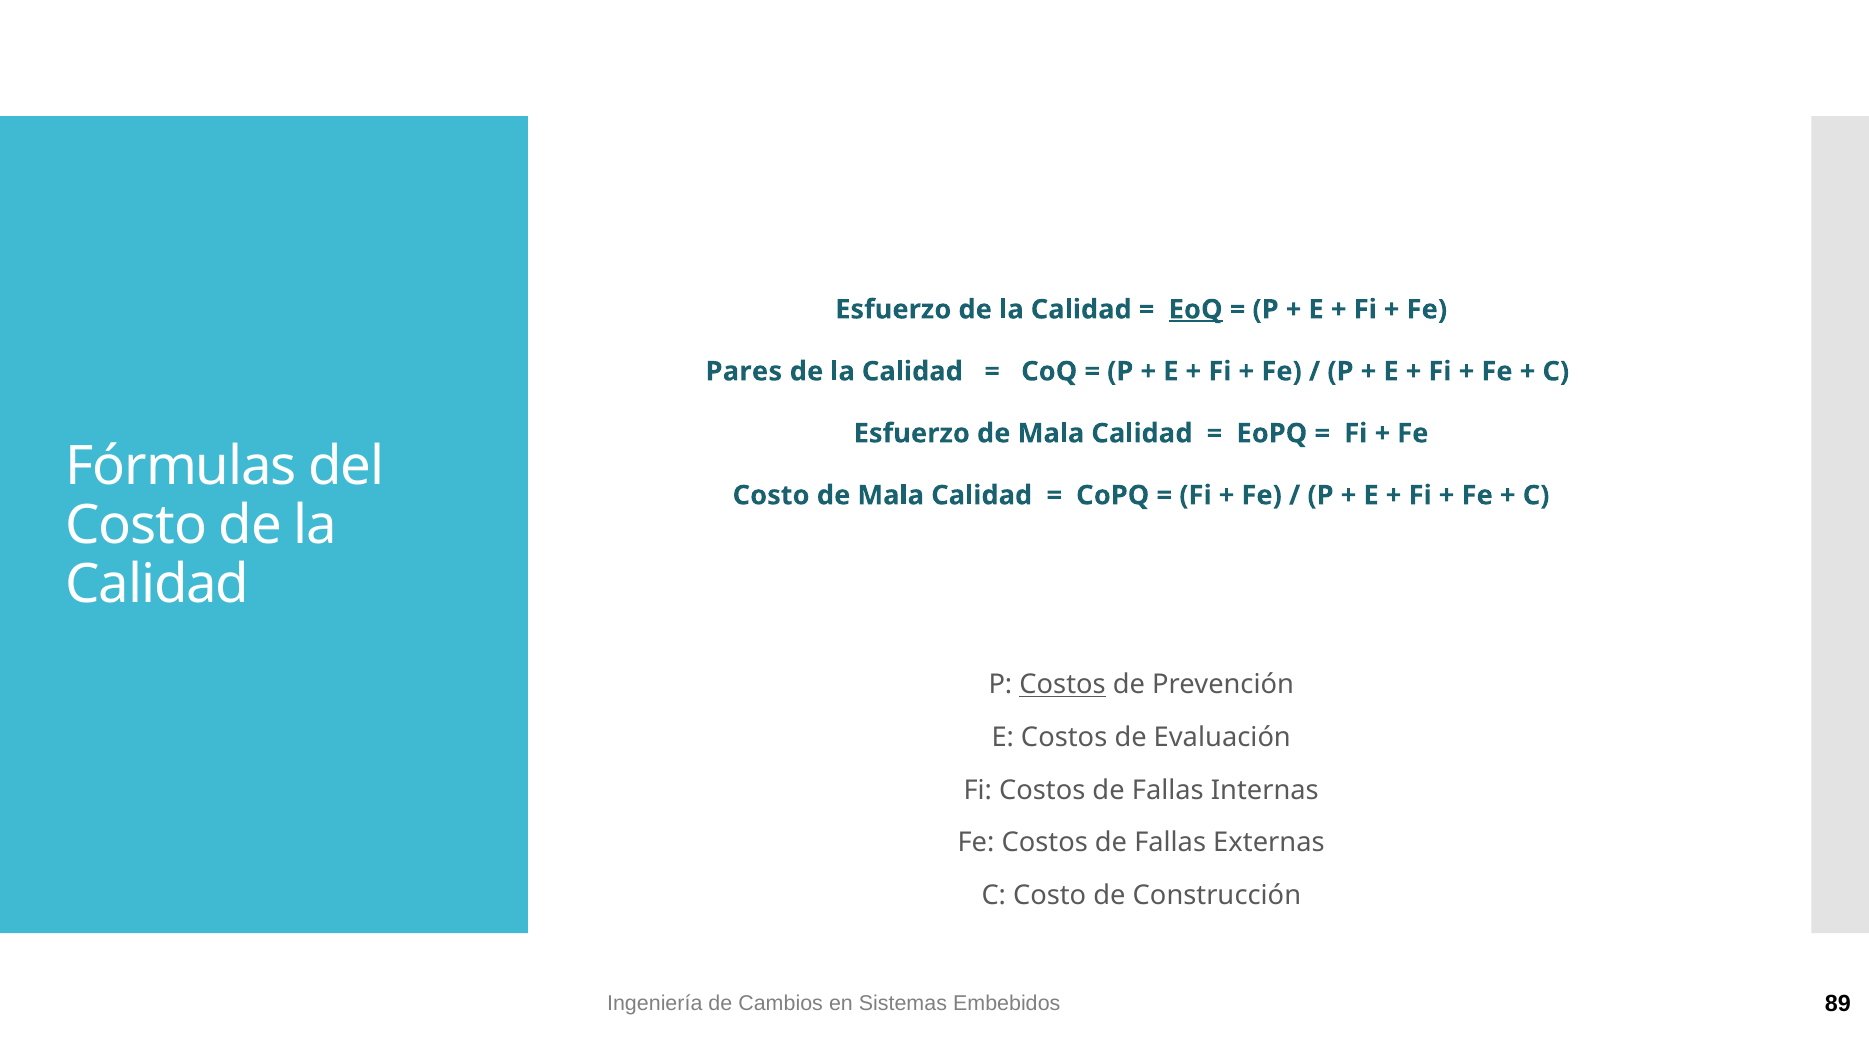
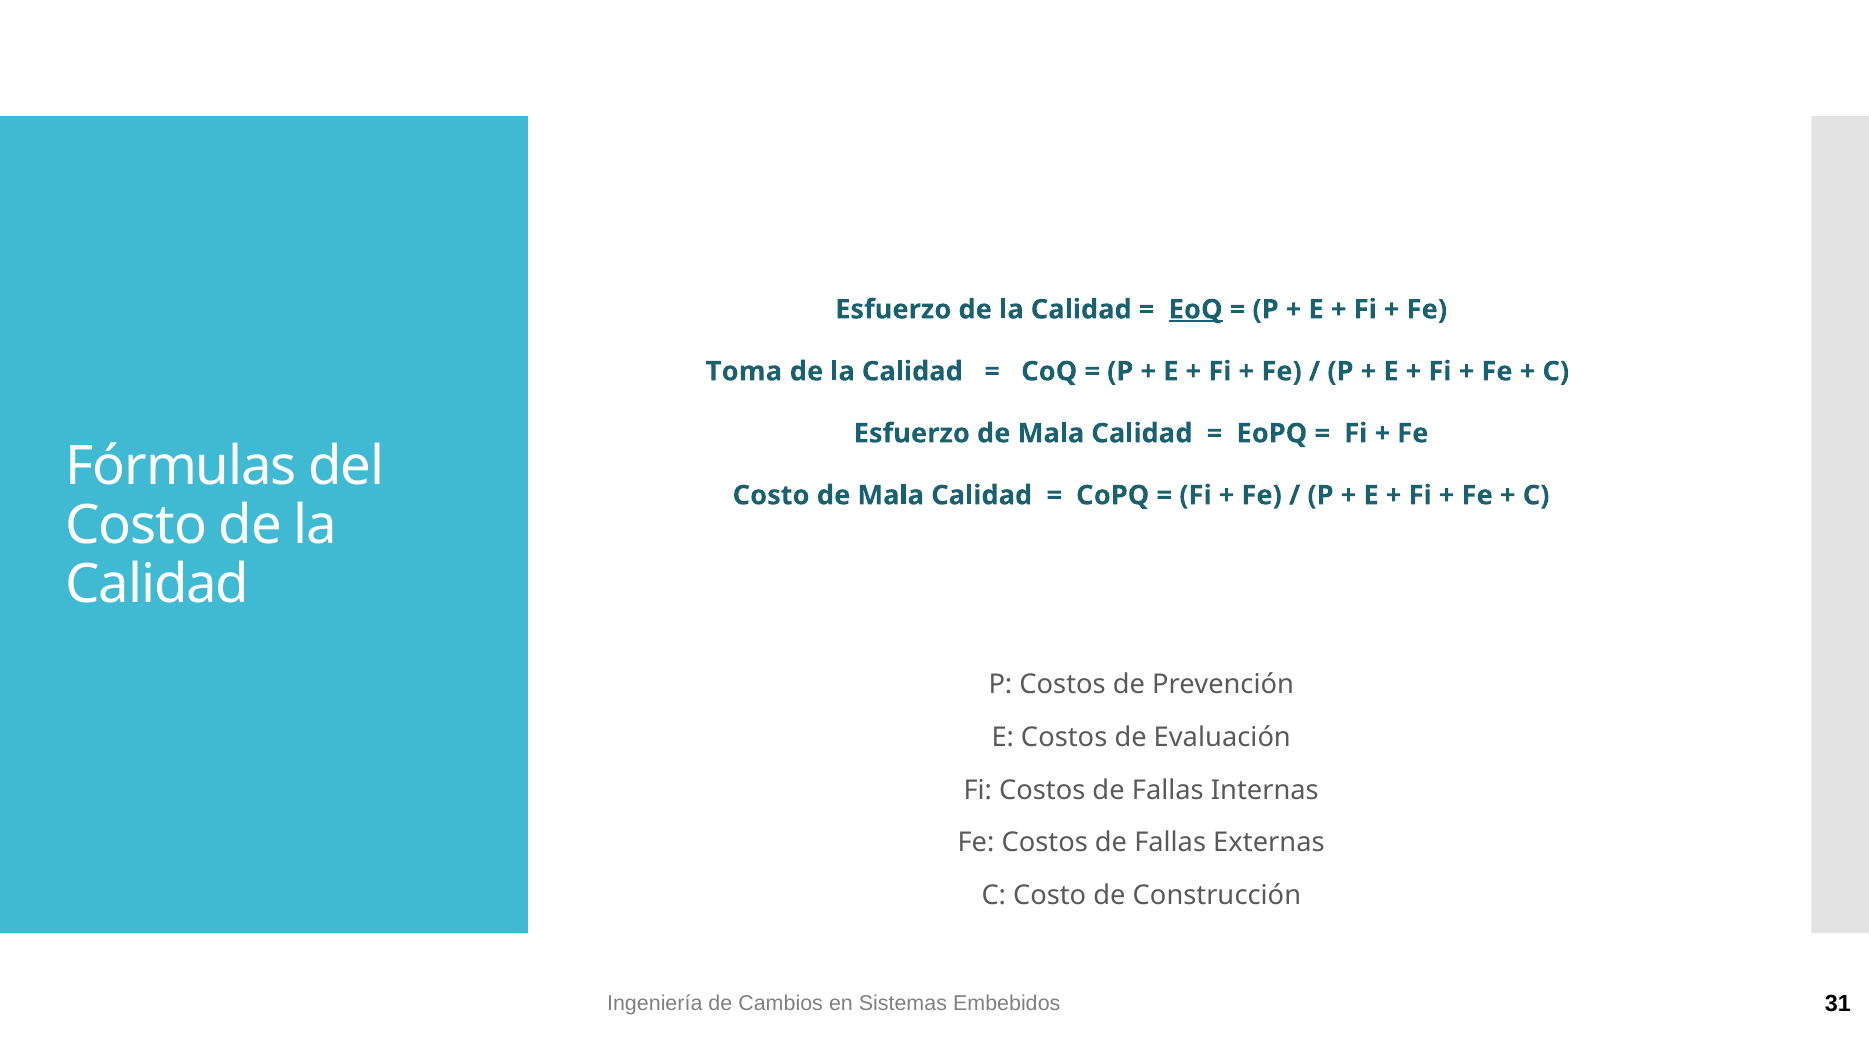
Pares: Pares -> Toma
Costos at (1063, 685) underline: present -> none
89: 89 -> 31
